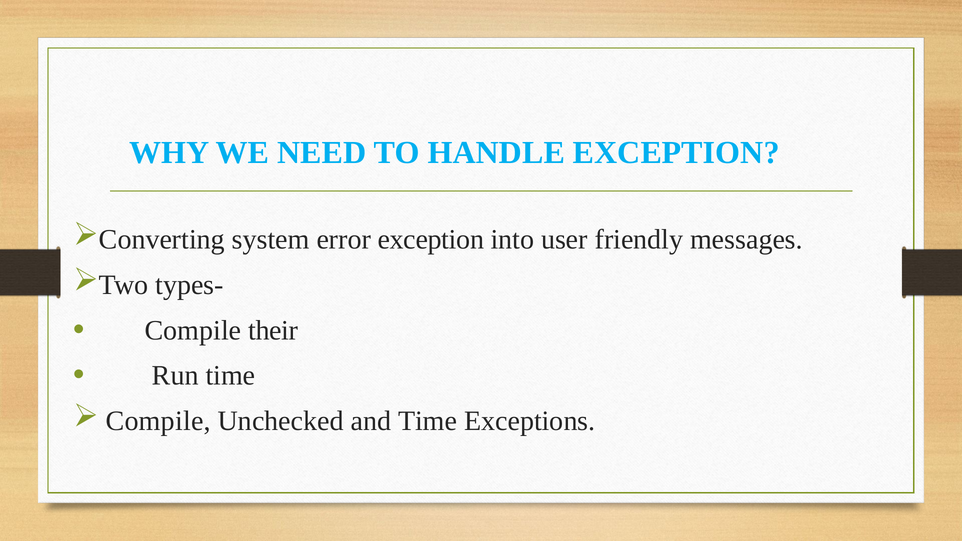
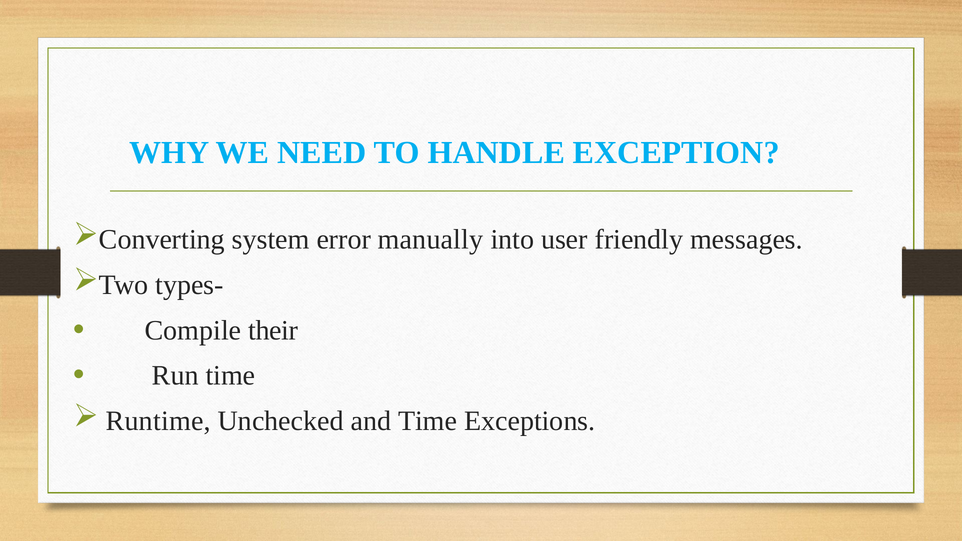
error exception: exception -> manually
Compile at (158, 421): Compile -> Runtime
